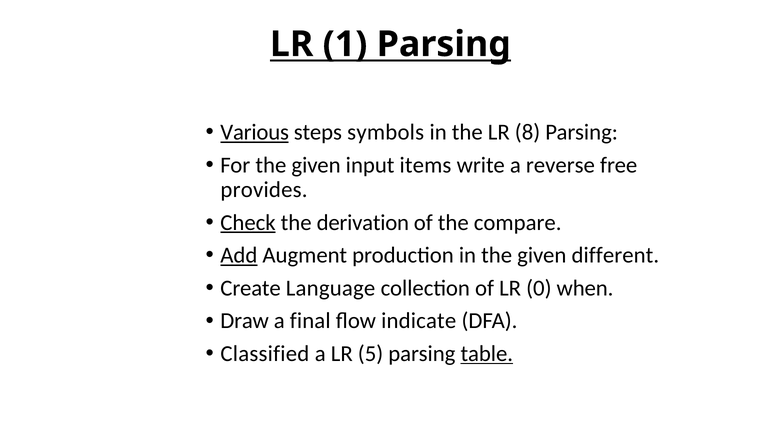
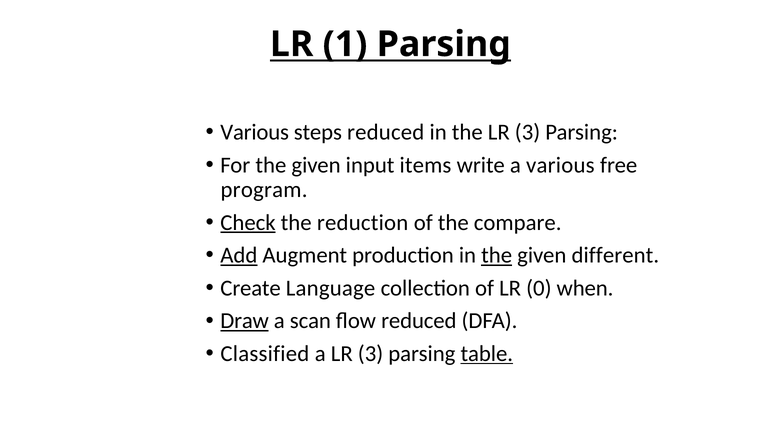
Various at (255, 132) underline: present -> none
steps symbols: symbols -> reduced
the LR 8: 8 -> 3
a reverse: reverse -> various
provides: provides -> program
derivation: derivation -> reduction
the at (497, 255) underline: none -> present
Draw underline: none -> present
final: final -> scan
flow indicate: indicate -> reduced
a LR 5: 5 -> 3
